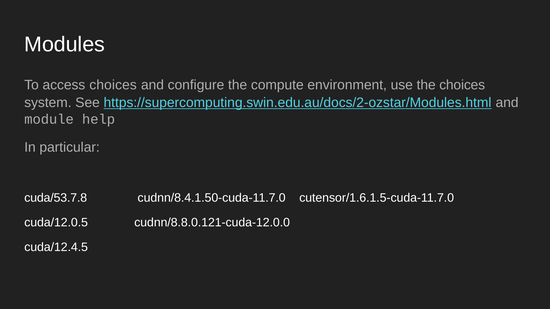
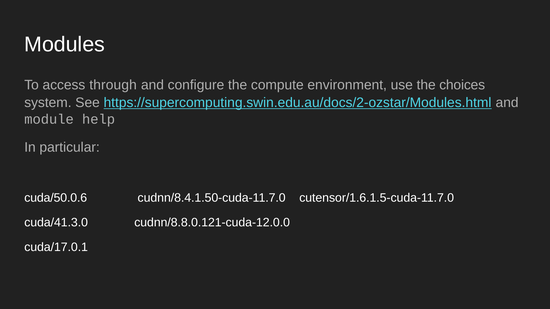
access choices: choices -> through
cuda/53.7.8: cuda/53.7.8 -> cuda/50.0.6
cuda/12.0.5: cuda/12.0.5 -> cuda/41.3.0
cuda/12.4.5: cuda/12.4.5 -> cuda/17.0.1
